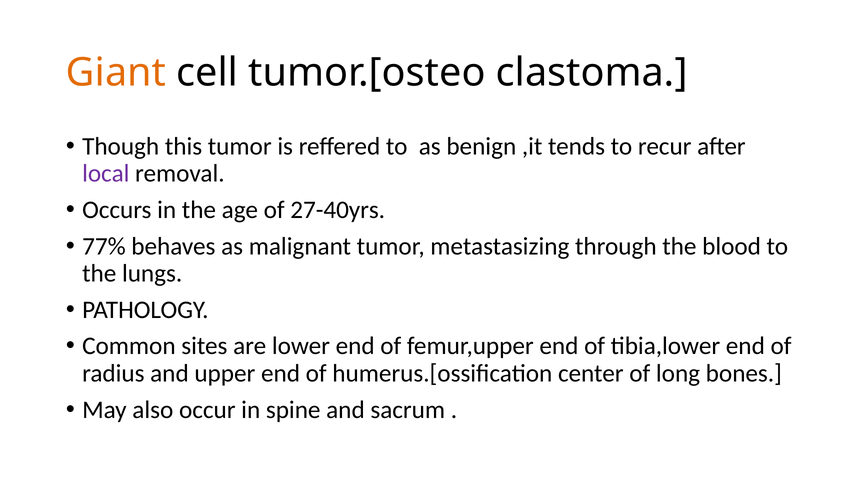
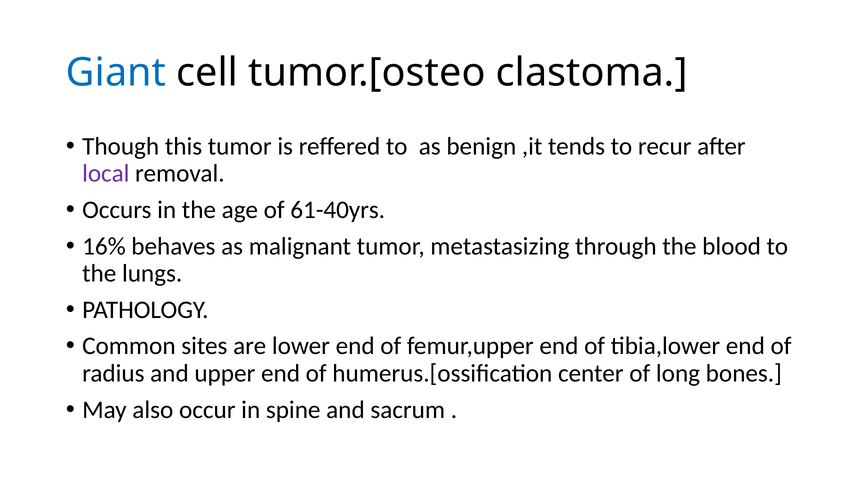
Giant colour: orange -> blue
27-40yrs: 27-40yrs -> 61-40yrs
77%: 77% -> 16%
